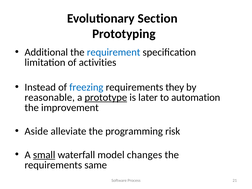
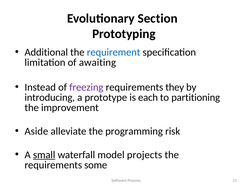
activities: activities -> awaiting
freezing colour: blue -> purple
reasonable: reasonable -> introducing
prototype underline: present -> none
later: later -> each
automation: automation -> partitioning
changes: changes -> projects
same: same -> some
